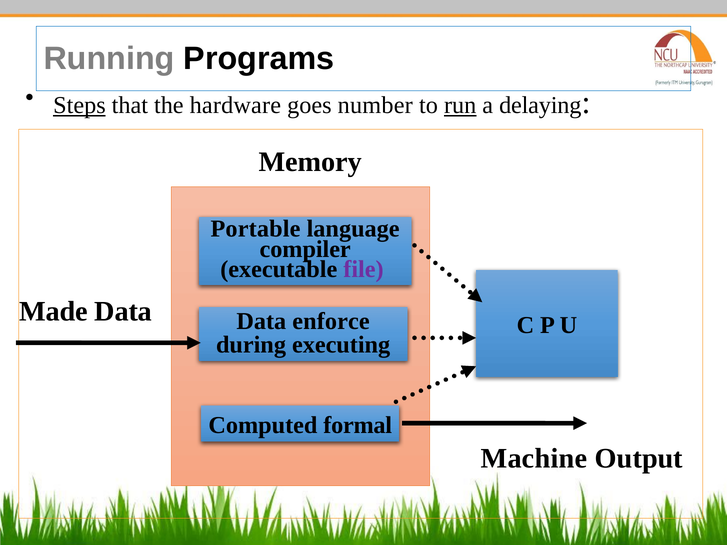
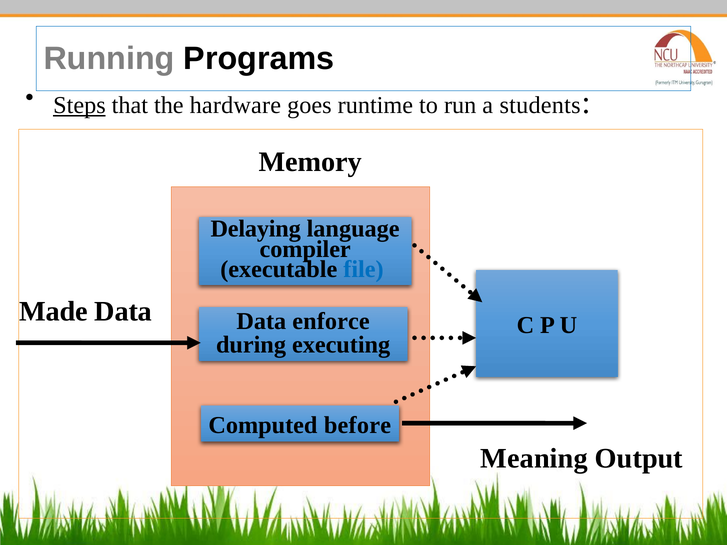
number: number -> runtime
run underline: present -> none
delaying: delaying -> students
Portable: Portable -> Delaying
file colour: purple -> blue
formal: formal -> before
Machine: Machine -> Meaning
